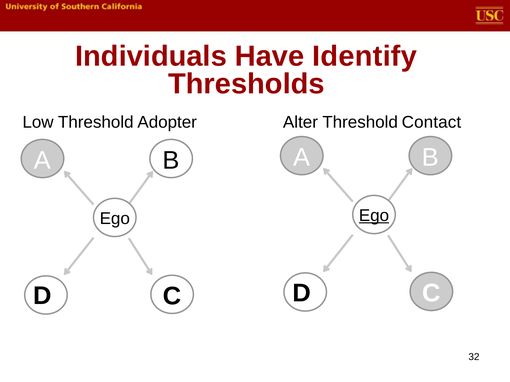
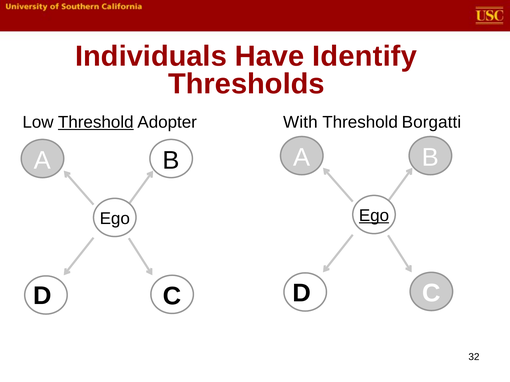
Threshold at (96, 122) underline: none -> present
Alter: Alter -> With
Contact: Contact -> Borgatti
